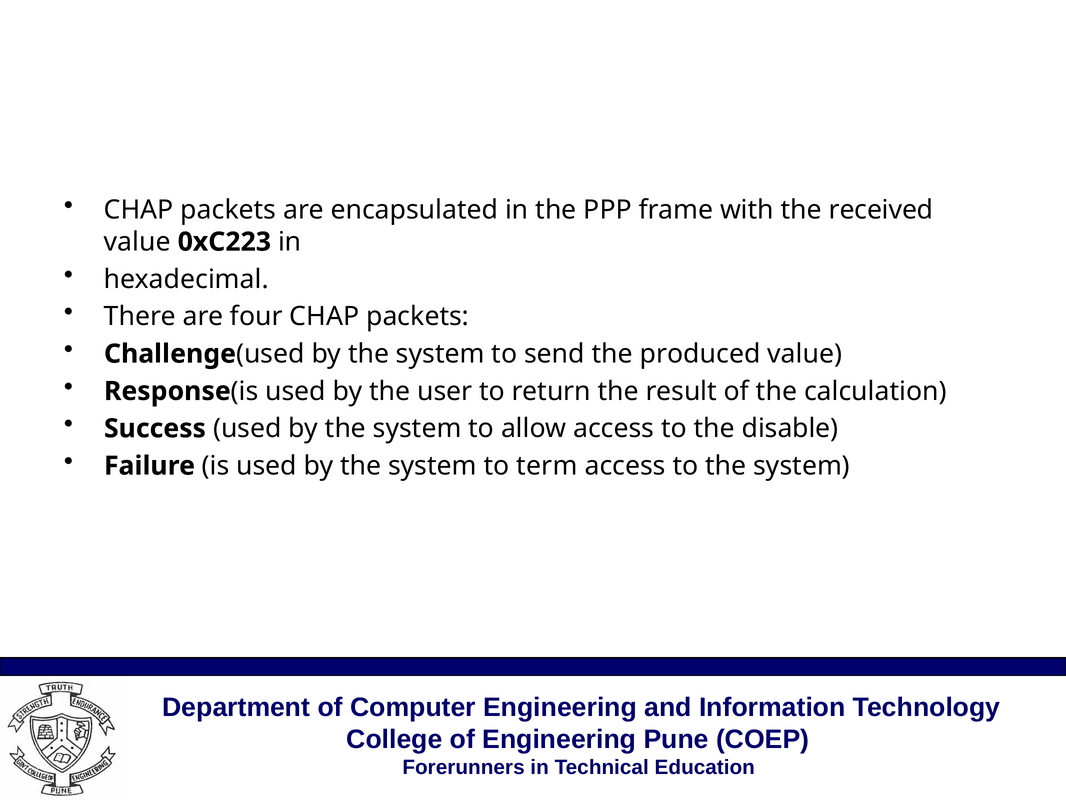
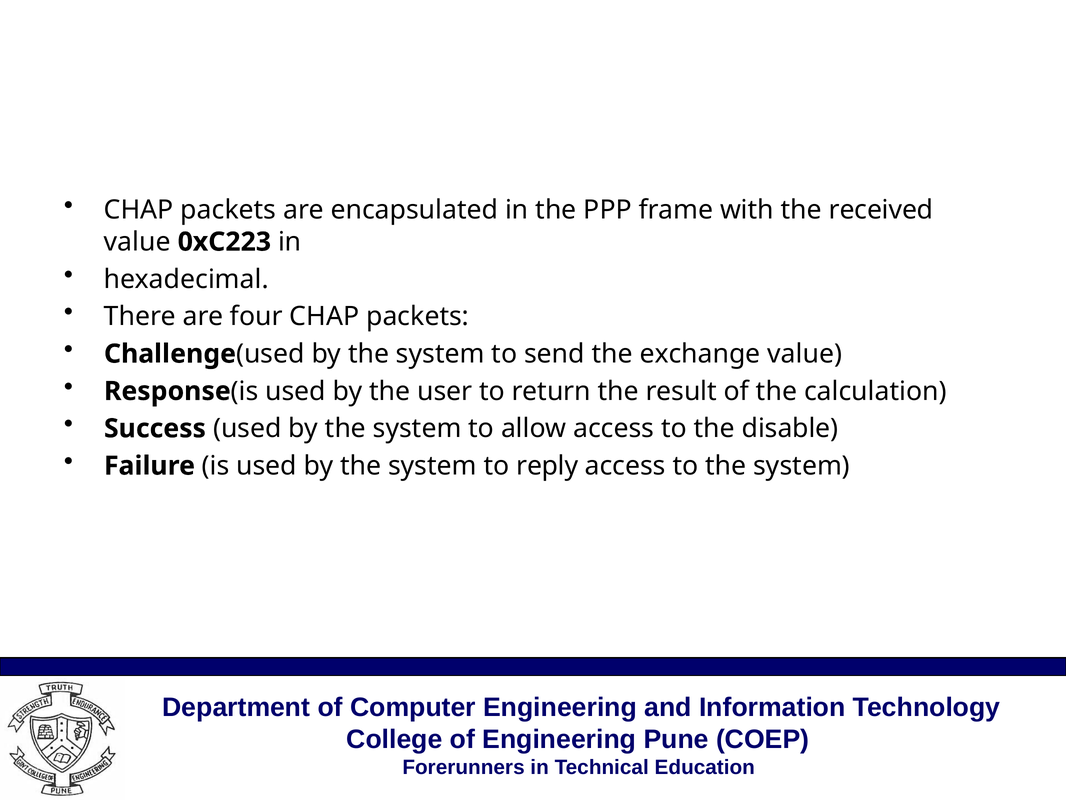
produced: produced -> exchange
term: term -> reply
